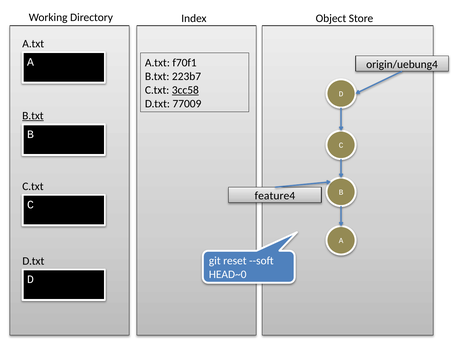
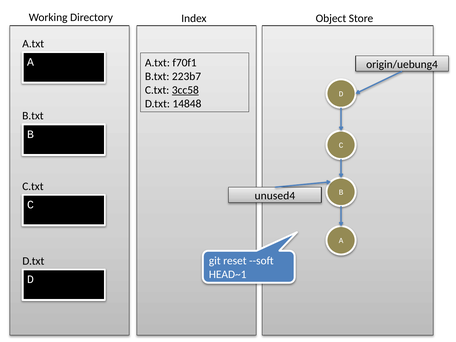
77009: 77009 -> 14848
B.txt at (33, 116) underline: present -> none
feature4: feature4 -> unused4
HEAD~0: HEAD~0 -> HEAD~1
